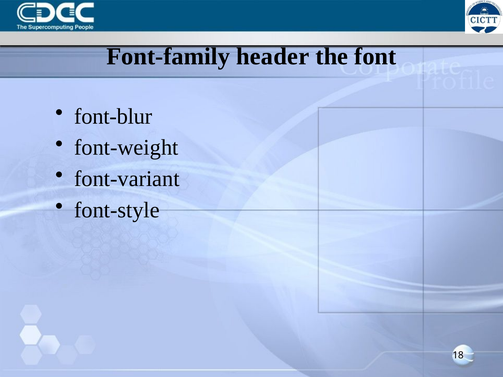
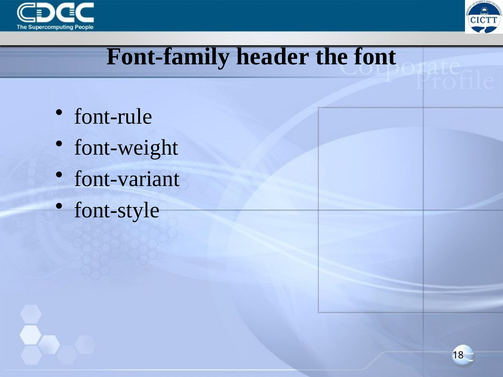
font-blur: font-blur -> font-rule
